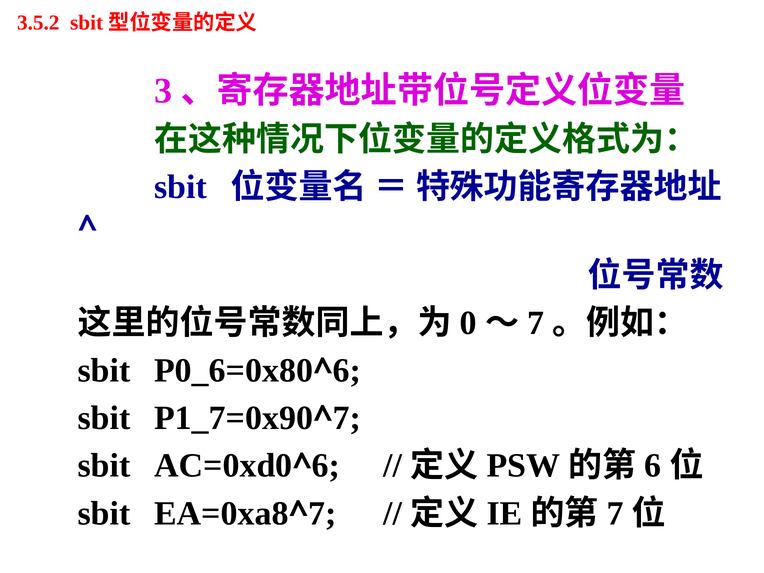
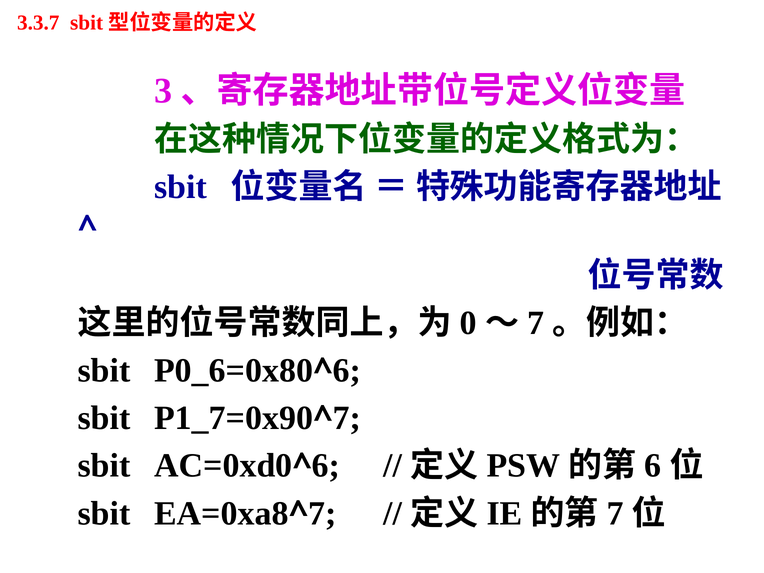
3.5.2: 3.5.2 -> 3.3.7
